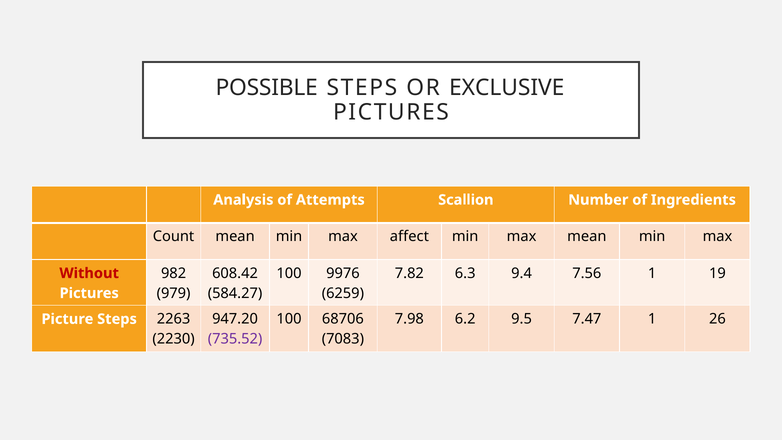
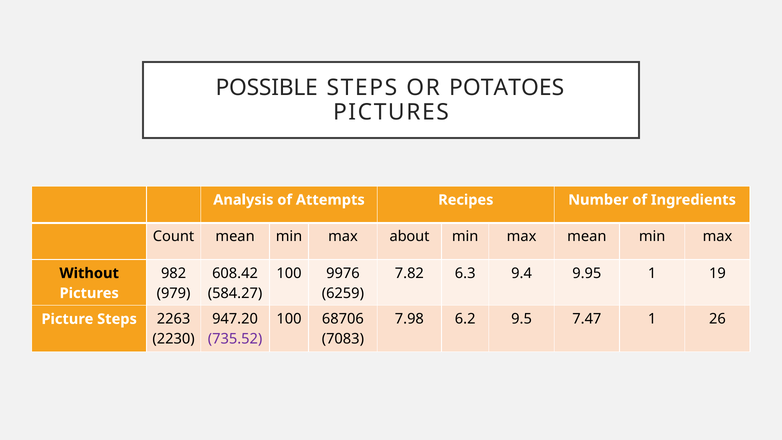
EXCLUSIVE: EXCLUSIVE -> POTATOES
Scallion: Scallion -> Recipes
affect: affect -> about
7.56: 7.56 -> 9.95
Without colour: red -> black
